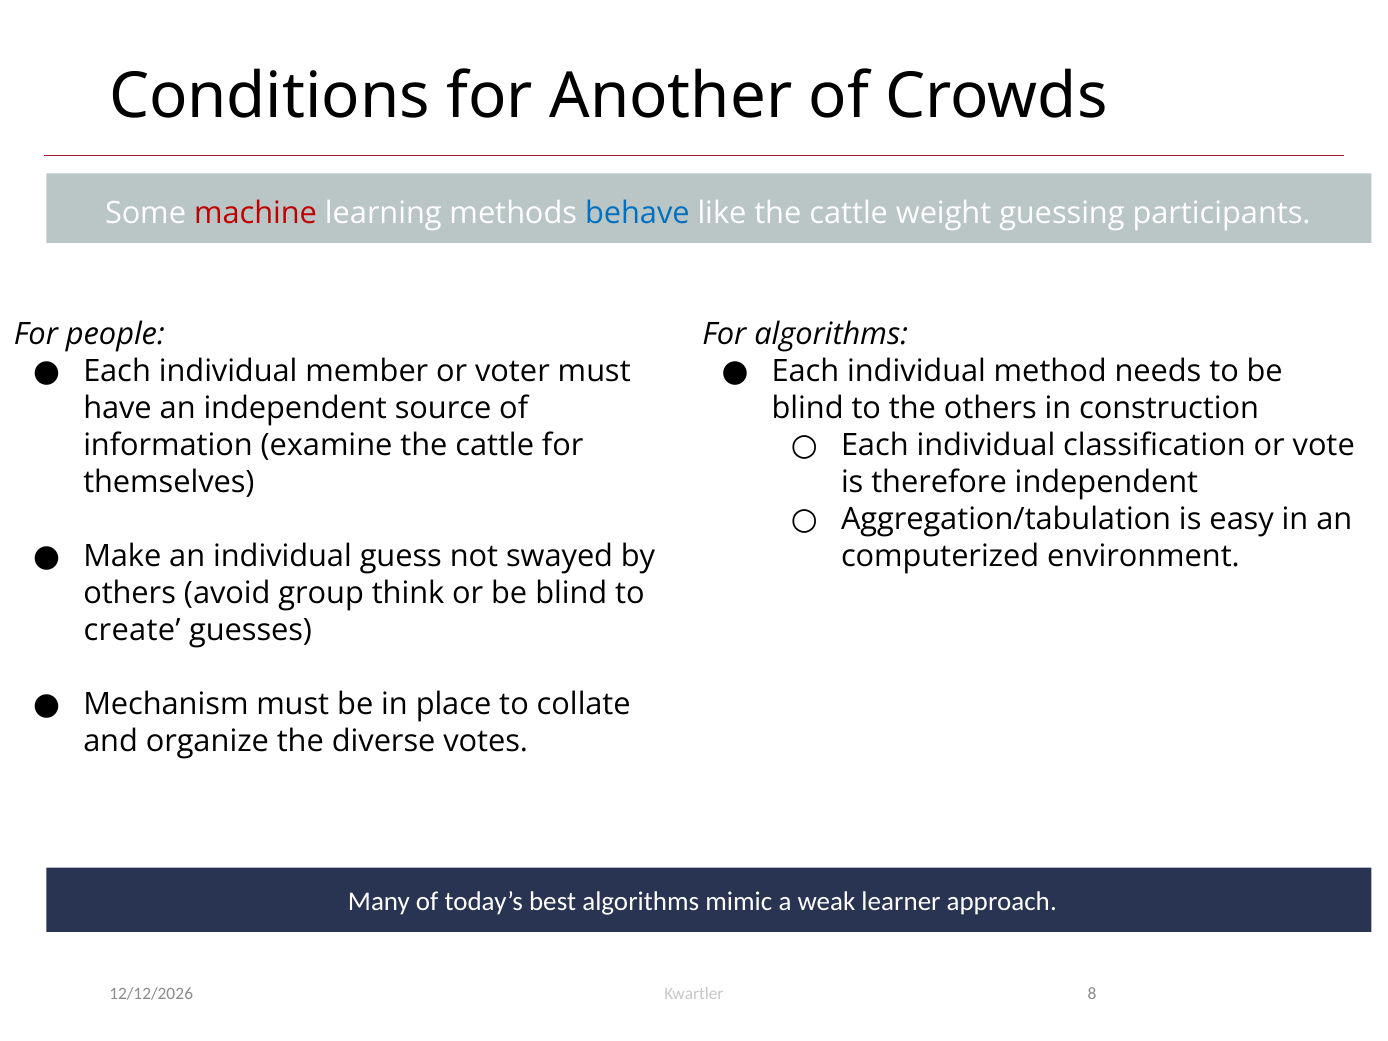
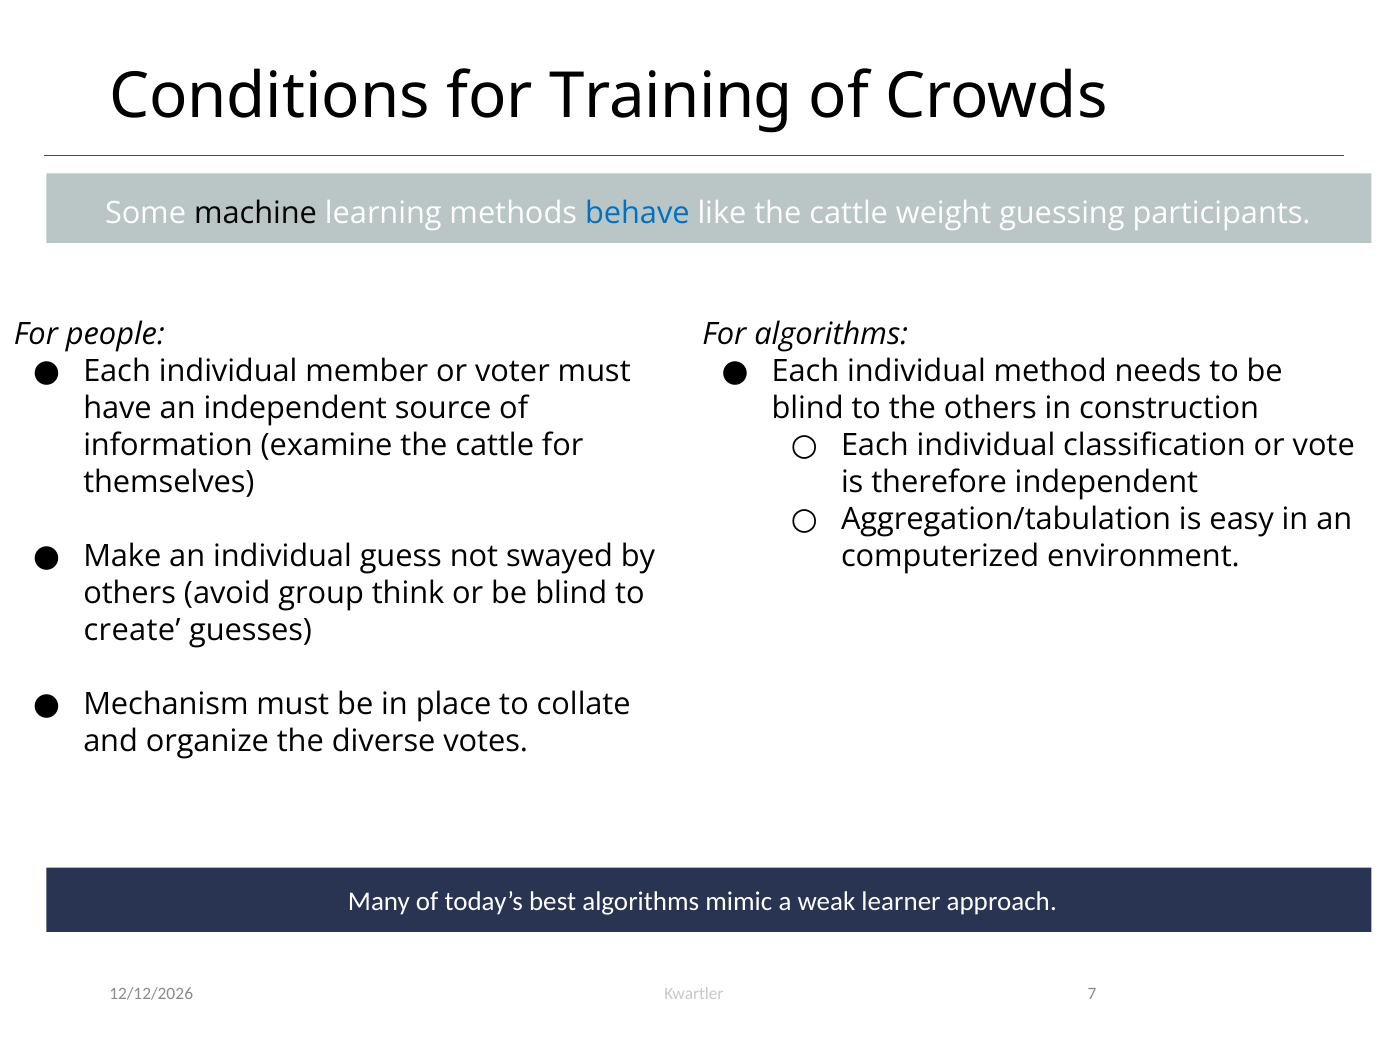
Another: Another -> Training
machine colour: red -> black
8: 8 -> 7
